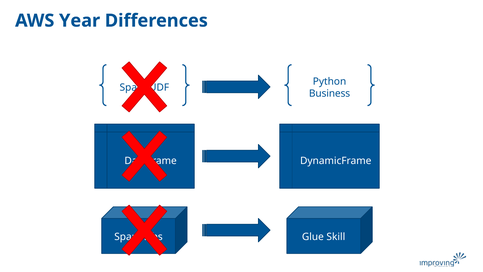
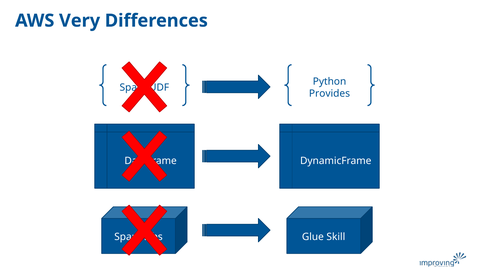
Year: Year -> Very
Business: Business -> Provides
